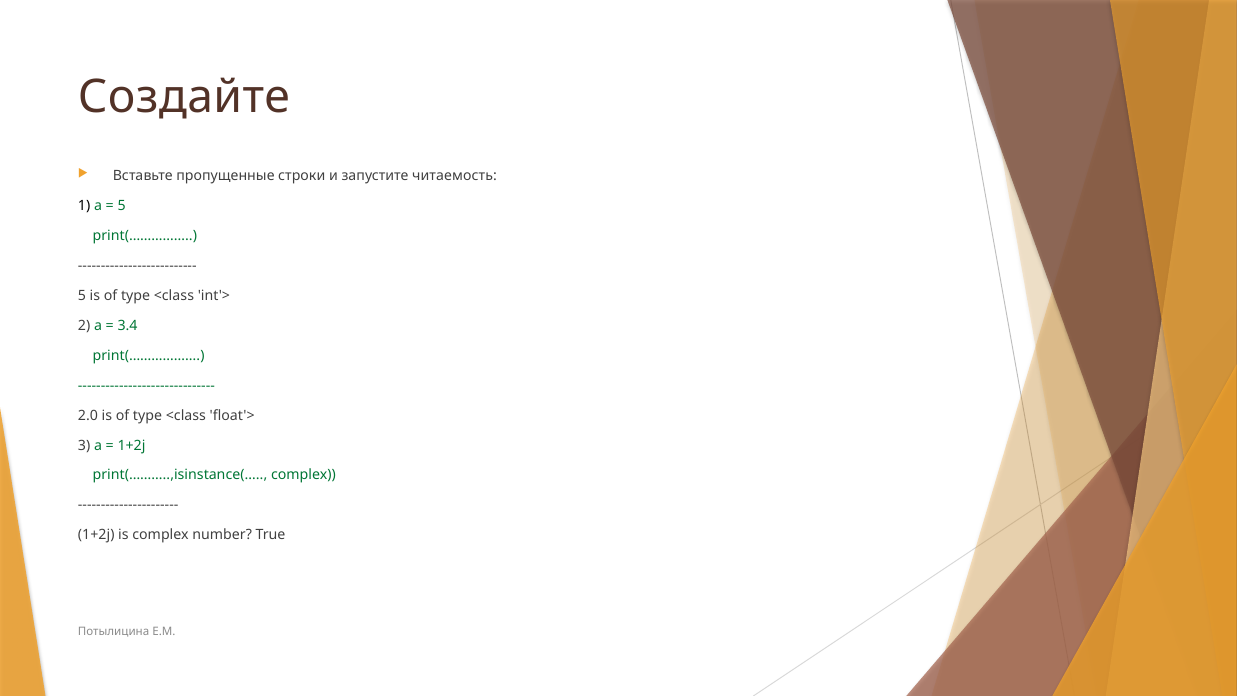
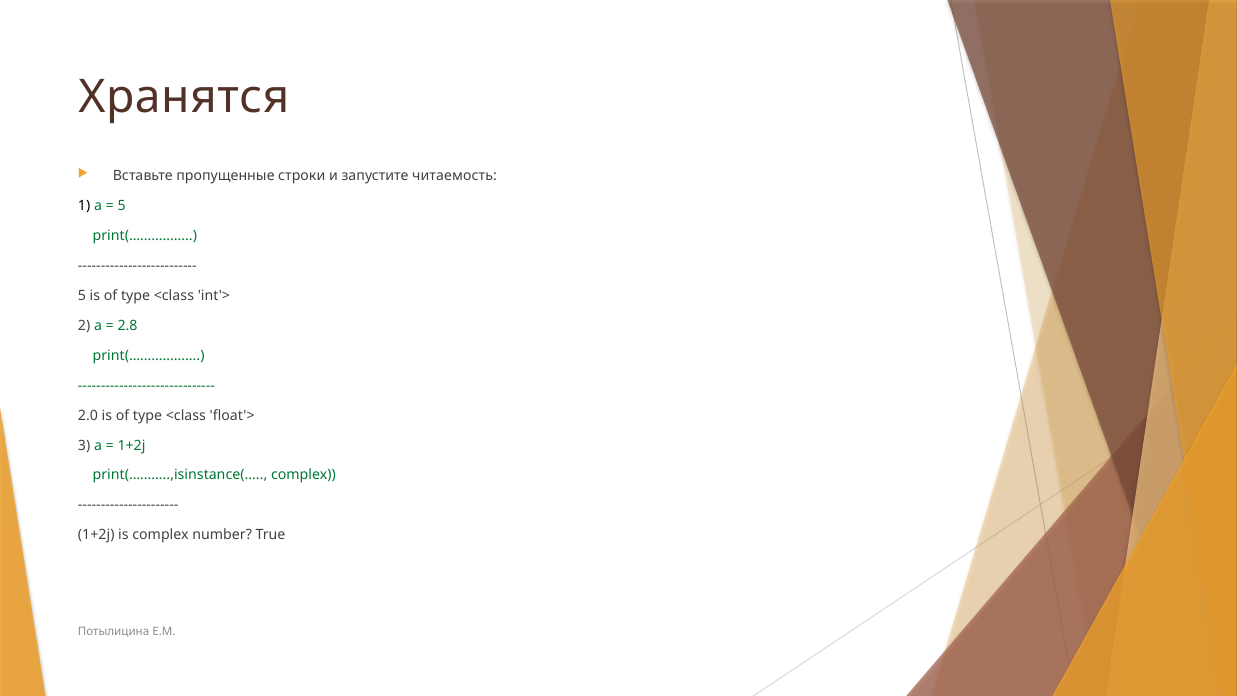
Создайте: Создайте -> Хранятся
3.4: 3.4 -> 2.8
